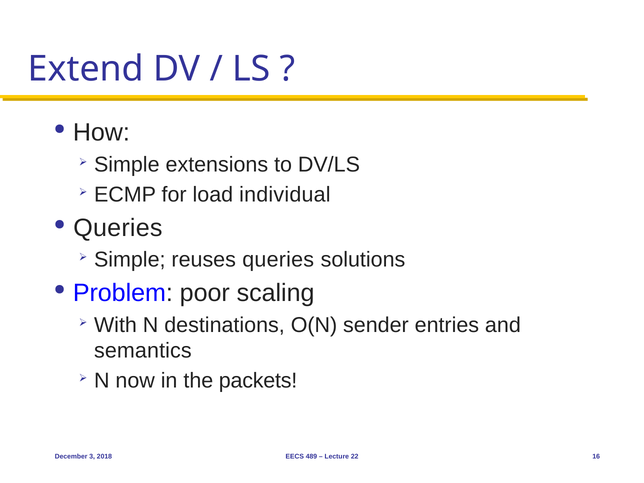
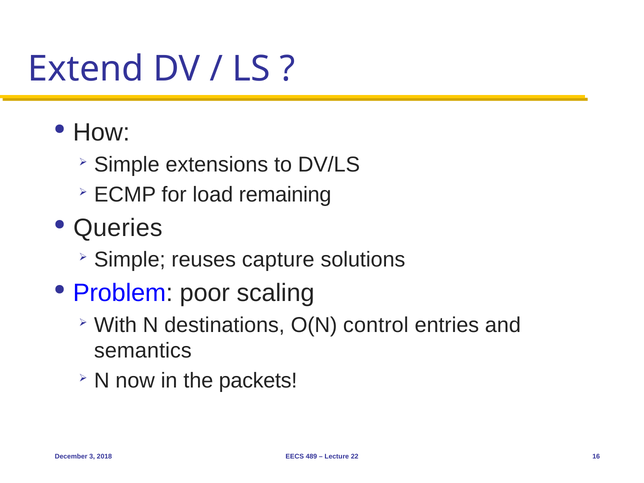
individual: individual -> remaining
reuses queries: queries -> capture
sender: sender -> control
